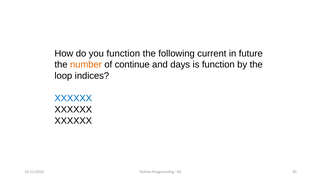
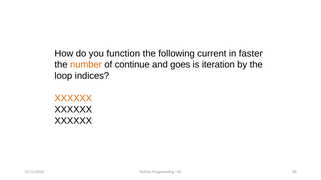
future: future -> faster
days: days -> goes
is function: function -> iteration
XXXXXX at (73, 99) colour: blue -> orange
